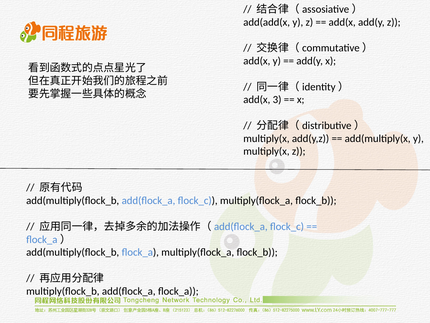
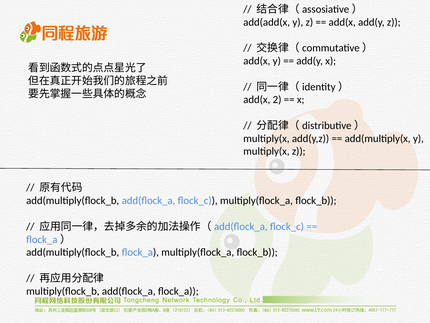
3: 3 -> 2
